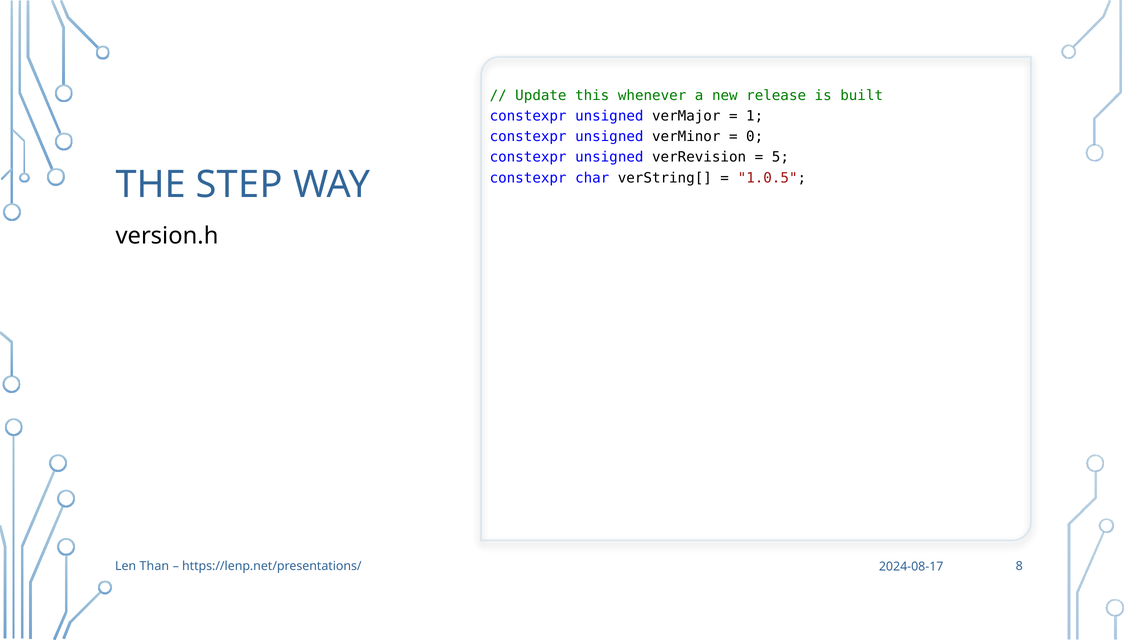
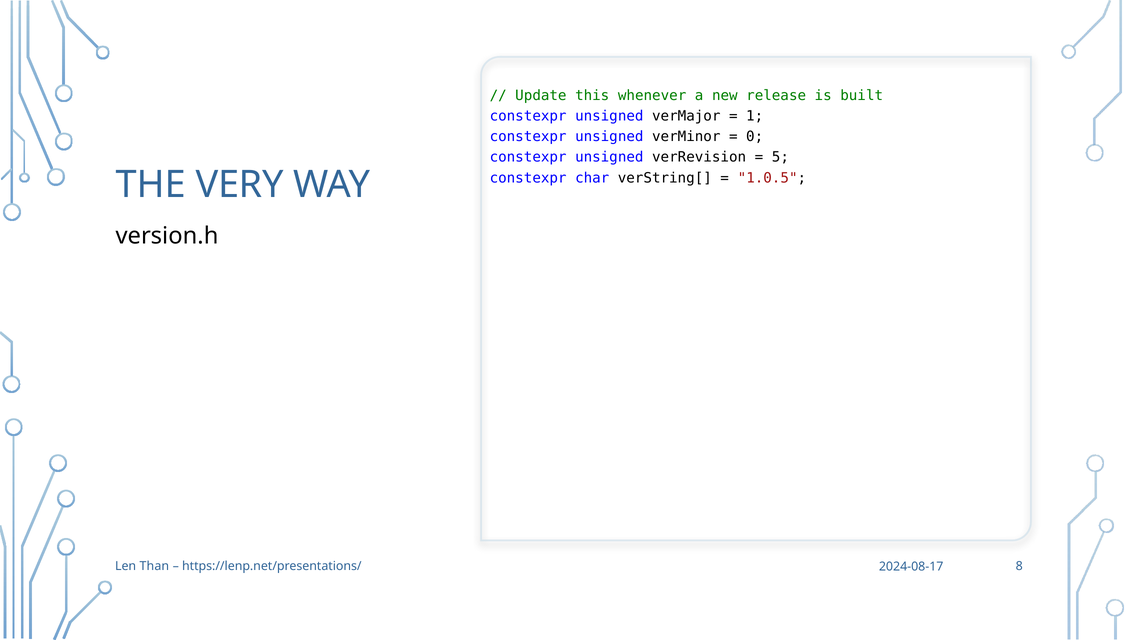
STEP: STEP -> VERY
